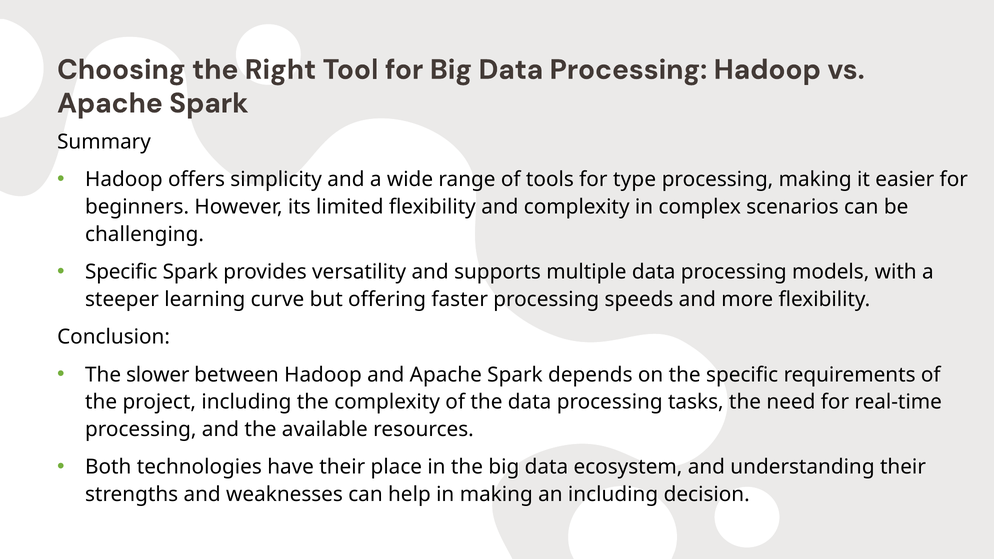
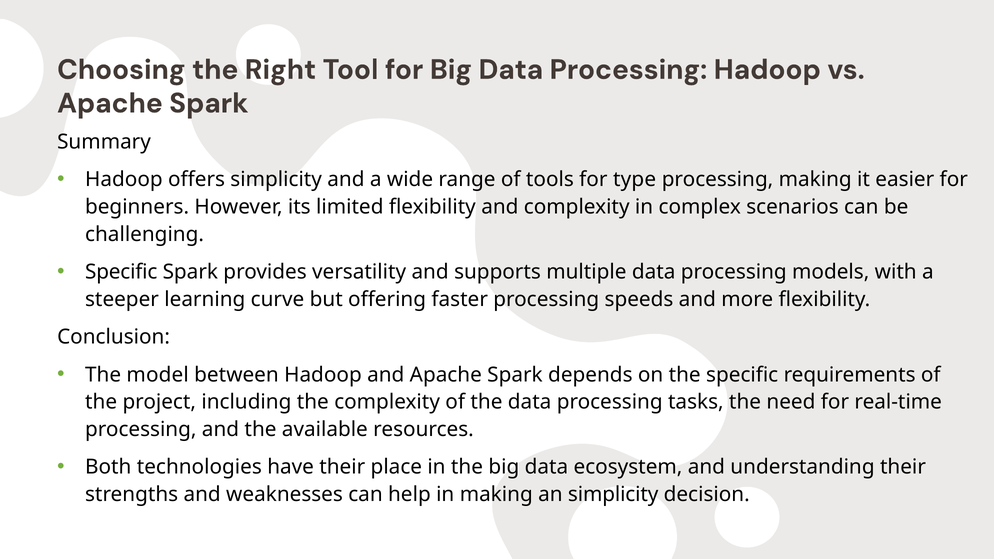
slower: slower -> model
an including: including -> simplicity
